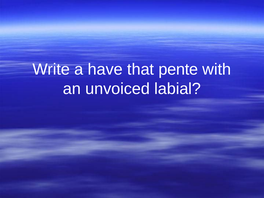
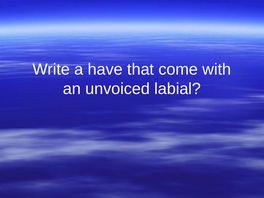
pente: pente -> come
